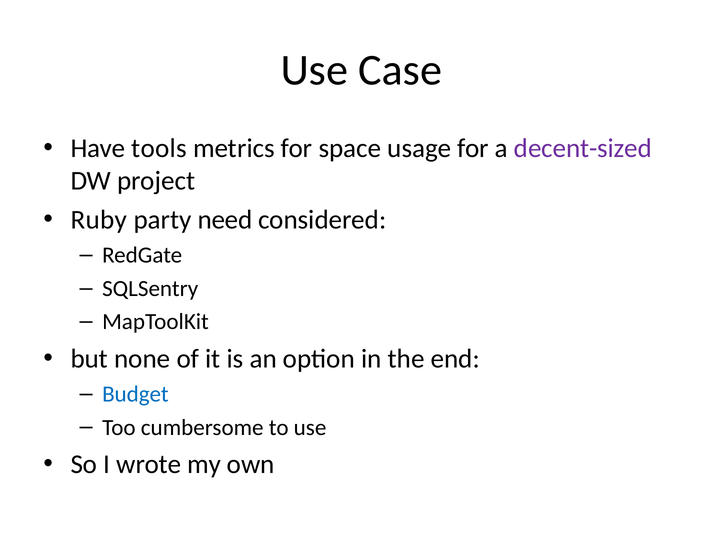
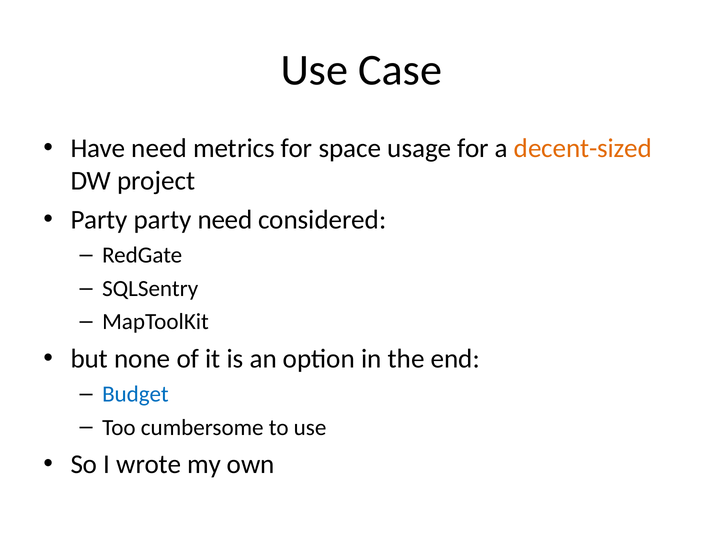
Have tools: tools -> need
decent-sized colour: purple -> orange
Ruby at (99, 220): Ruby -> Party
